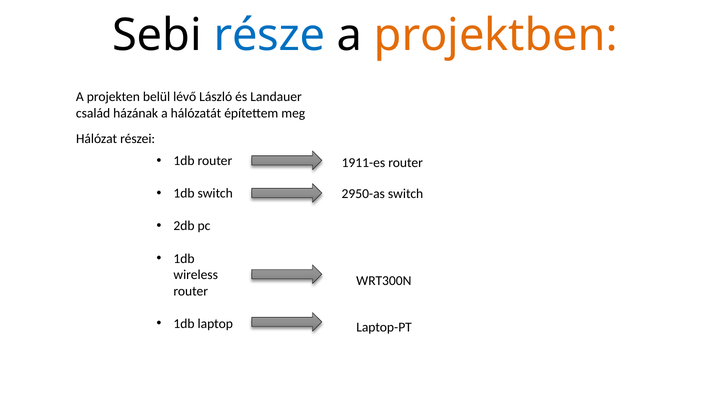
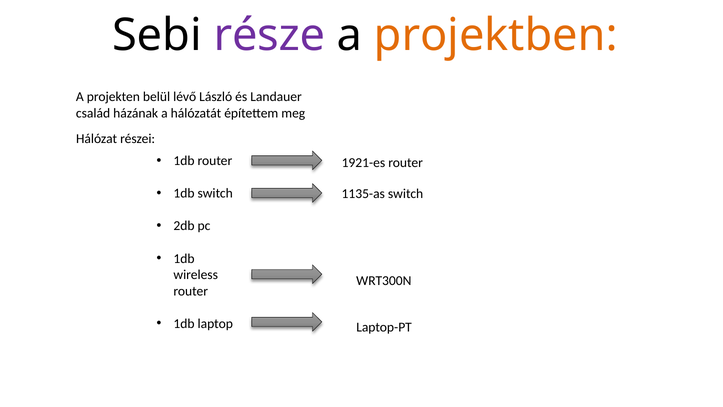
része colour: blue -> purple
1911-es: 1911-es -> 1921-es
2950-as: 2950-as -> 1135-as
